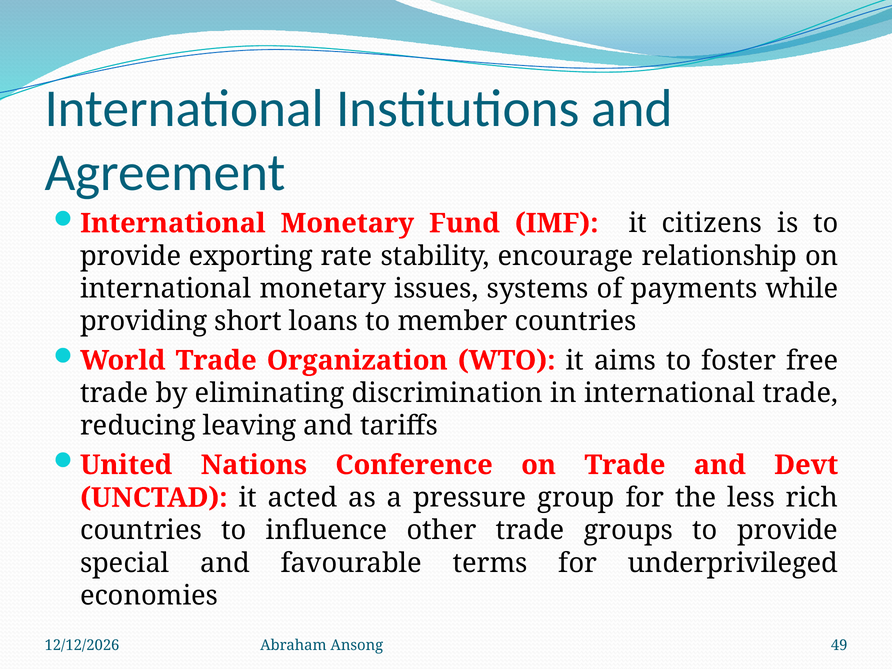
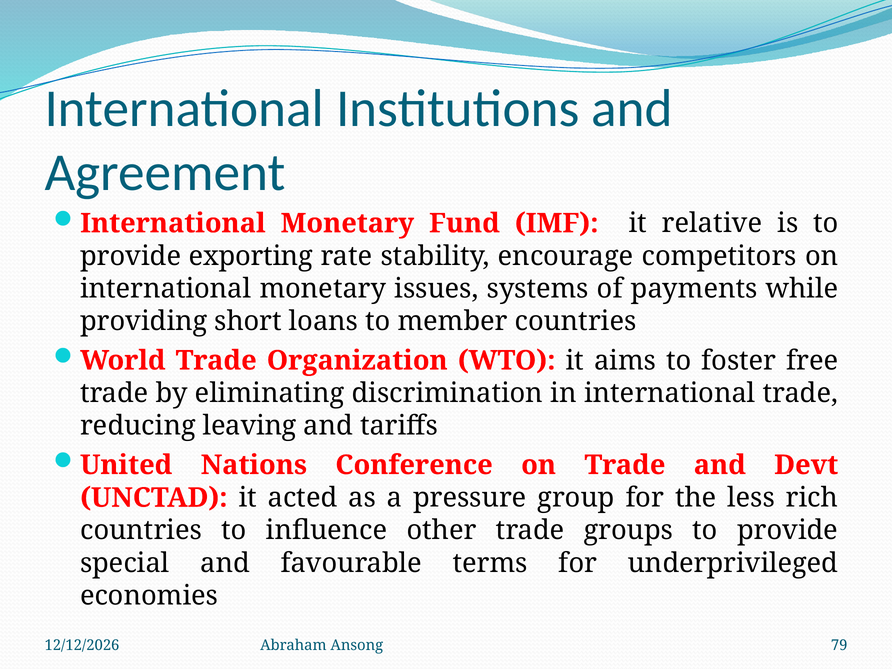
citizens: citizens -> relative
relationship: relationship -> competitors
49: 49 -> 79
